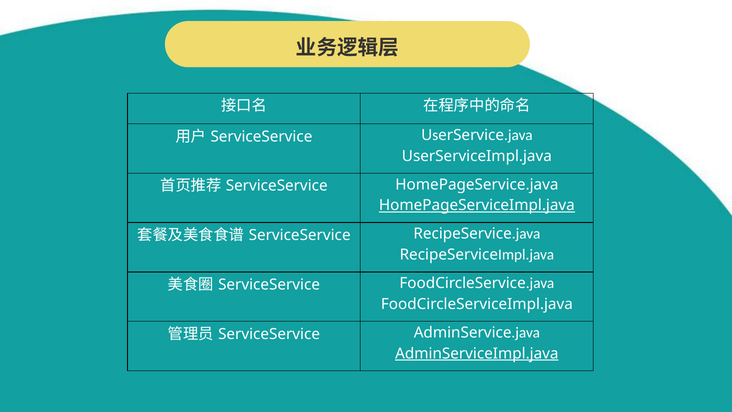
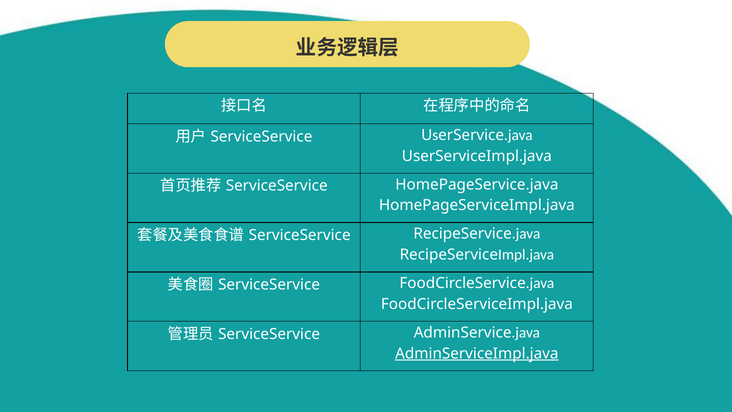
HomePageServiceImpl.java underline: present -> none
